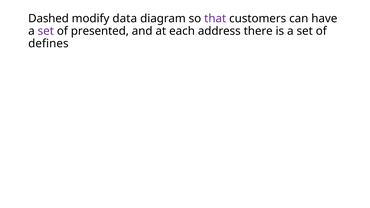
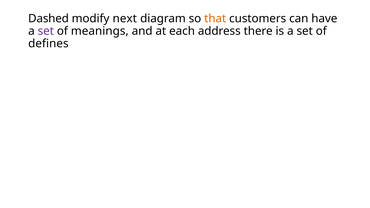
data: data -> next
that colour: purple -> orange
presented: presented -> meanings
